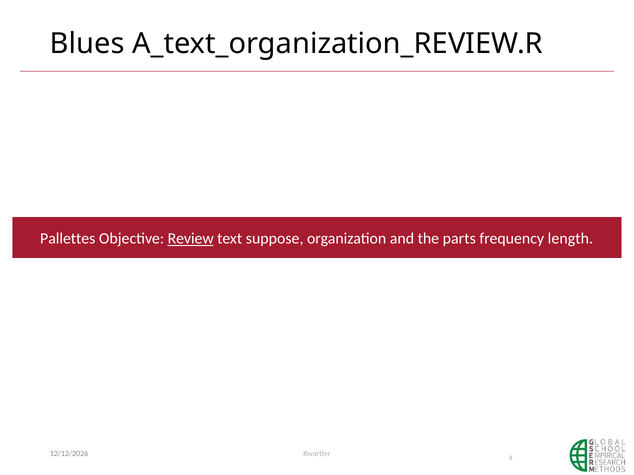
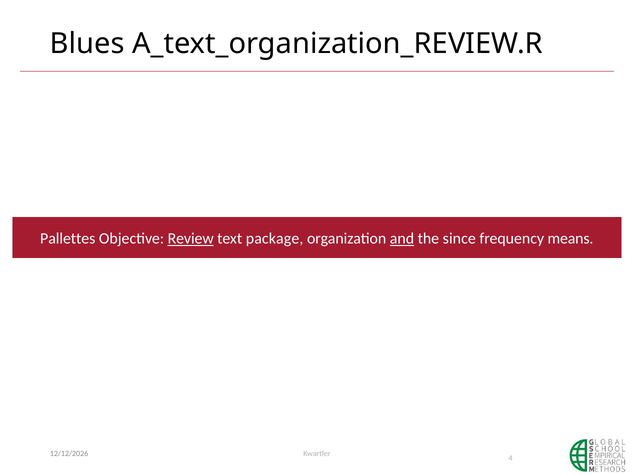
suppose: suppose -> package
and underline: none -> present
parts: parts -> since
length: length -> means
